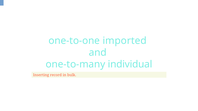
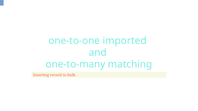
individual: individual -> matching
